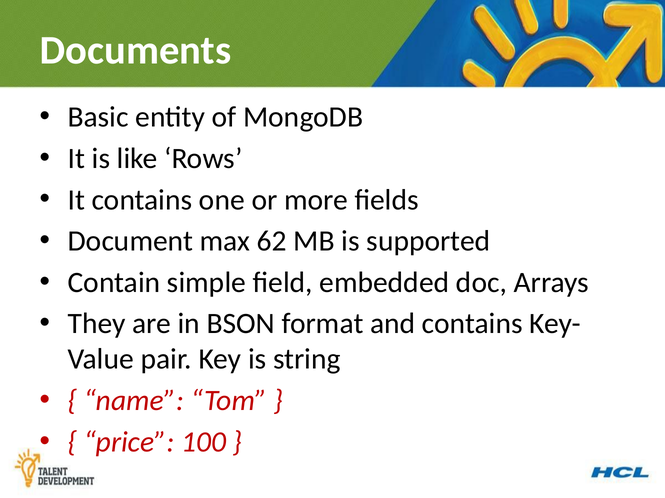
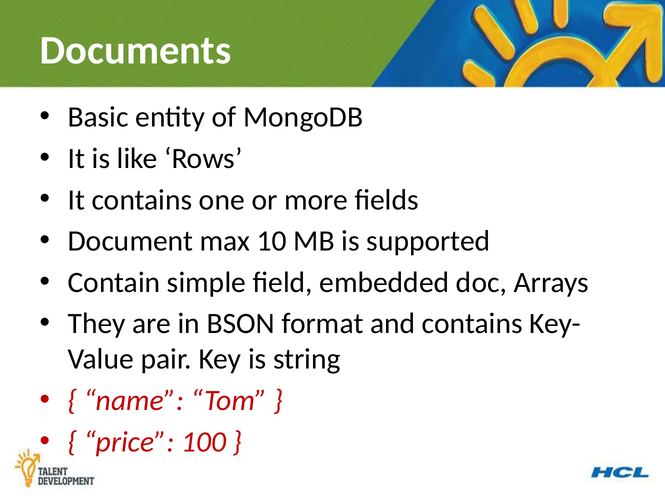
62: 62 -> 10
